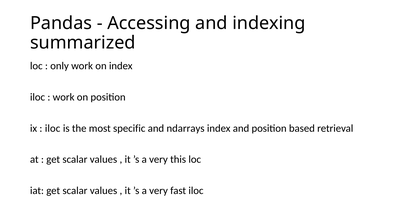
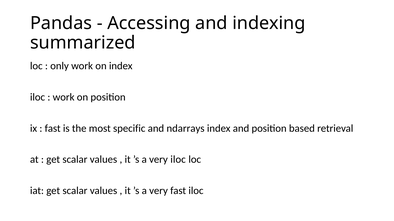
iloc at (53, 129): iloc -> fast
very this: this -> iloc
